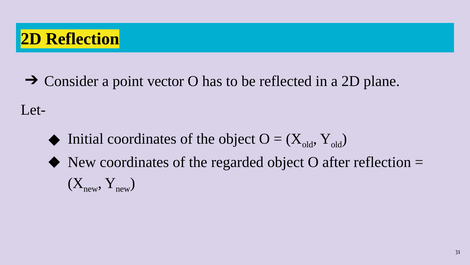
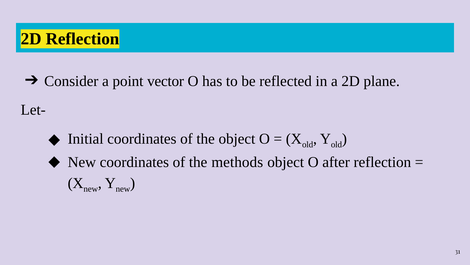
regarded: regarded -> methods
